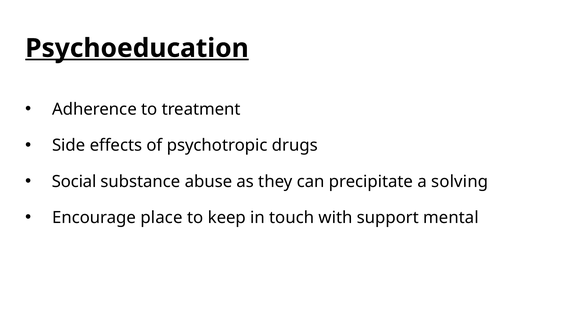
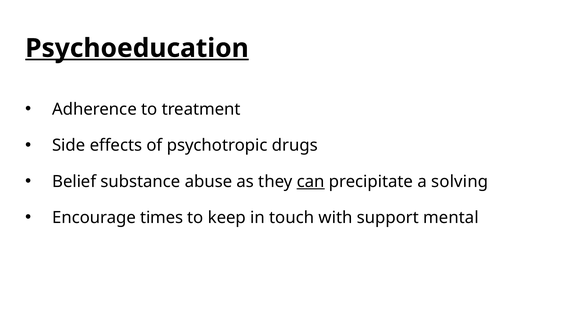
Social: Social -> Belief
can underline: none -> present
place: place -> times
